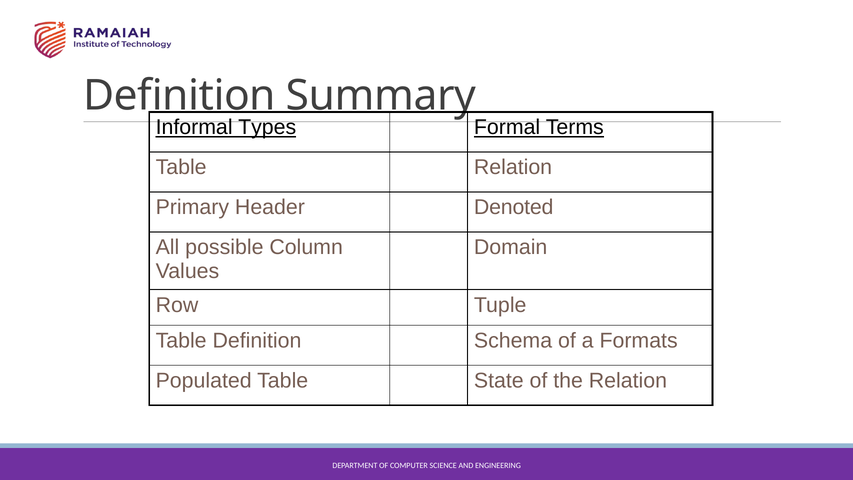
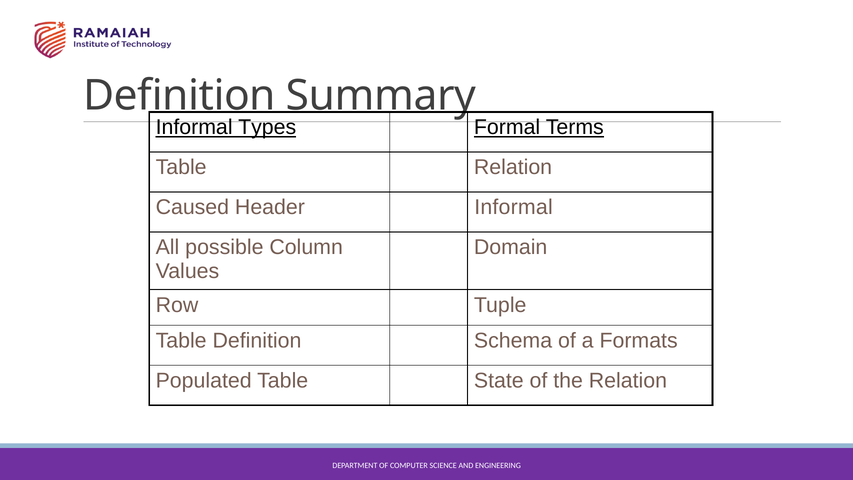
Primary: Primary -> Caused
Header Denoted: Denoted -> Informal
